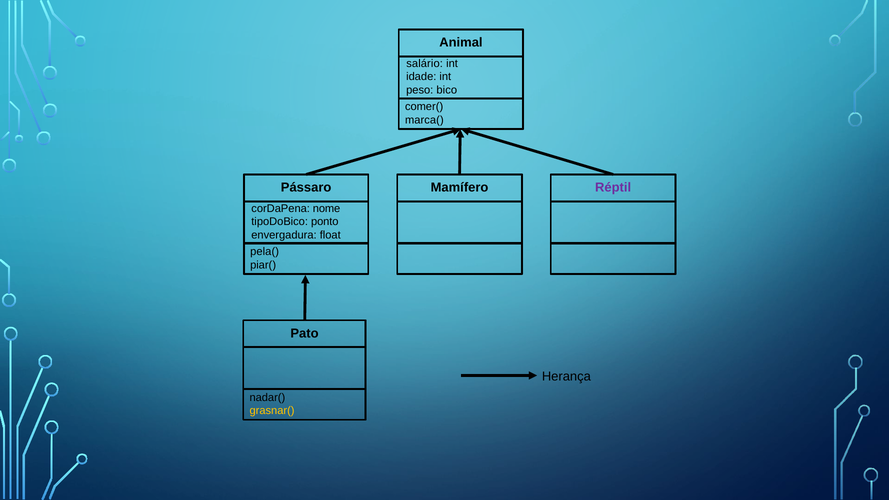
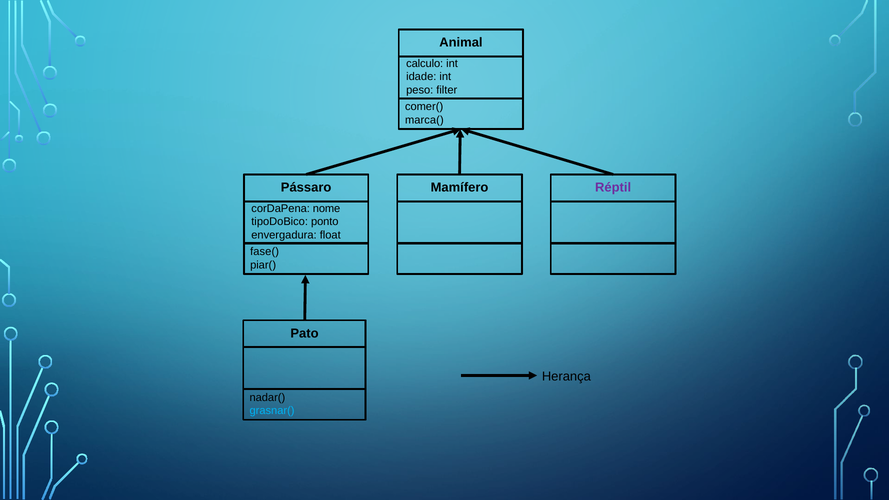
salário: salário -> calculo
bico: bico -> filter
pela(: pela( -> fase(
grasnar( colour: yellow -> light blue
